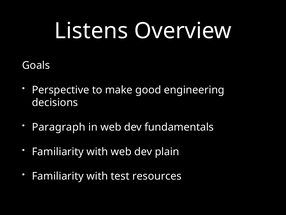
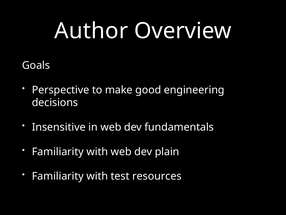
Listens: Listens -> Author
Paragraph: Paragraph -> Insensitive
